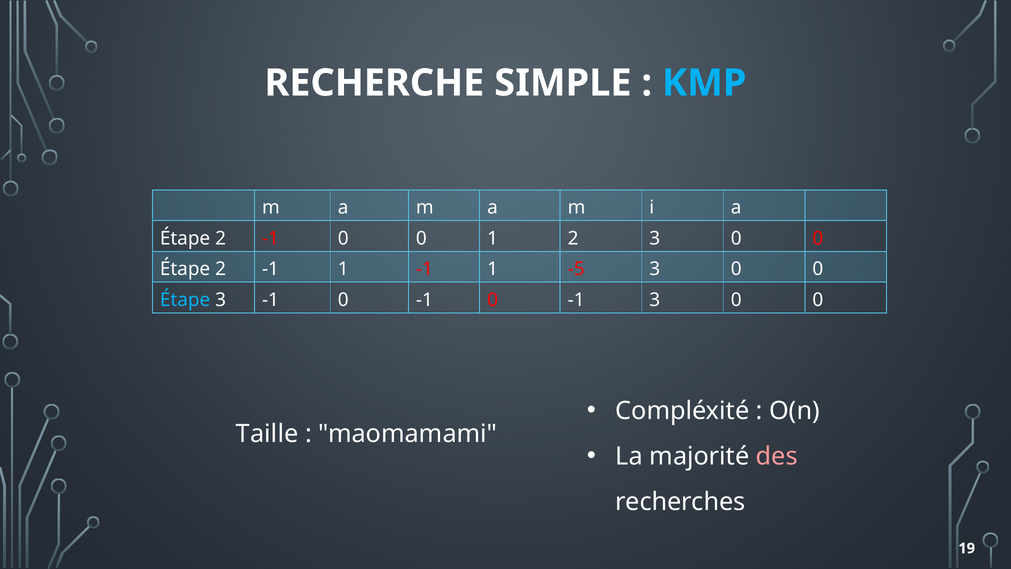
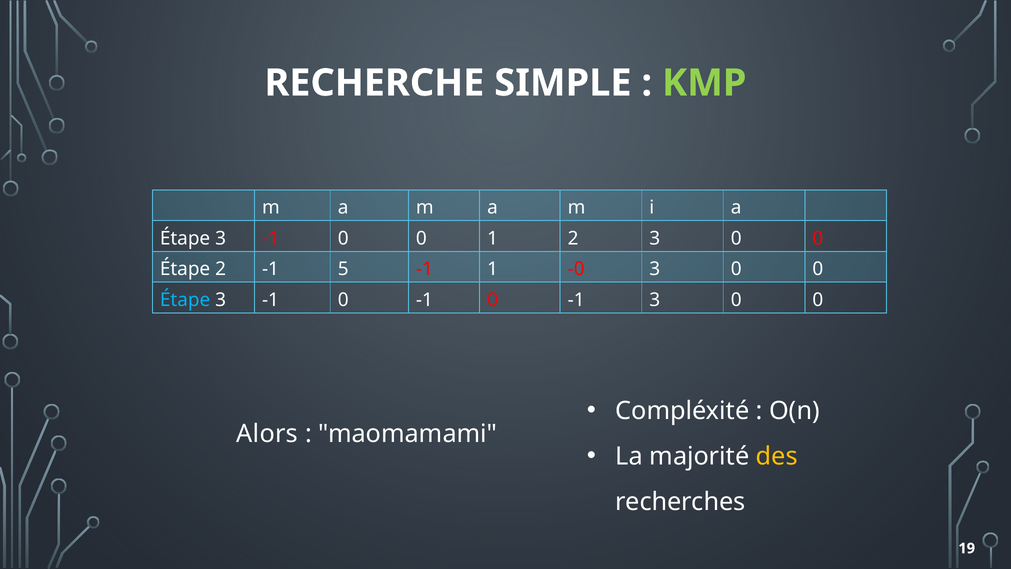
KMP colour: light blue -> light green
2 at (221, 238): 2 -> 3
2 -1 1: 1 -> 5
-5: -5 -> -0
Taille: Taille -> Alors
des colour: pink -> yellow
